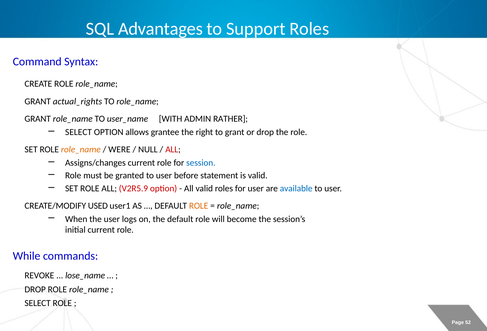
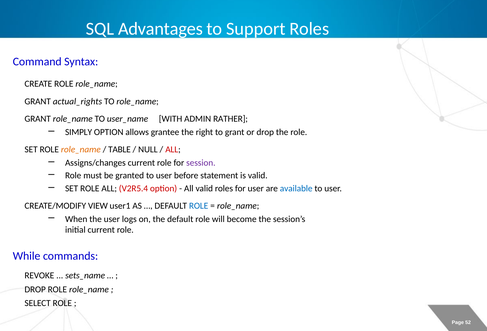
SELECT at (78, 132): SELECT -> SIMPLY
WERE: WERE -> TABLE
session colour: blue -> purple
V2R5.9: V2R5.9 -> V2R5.4
USED: USED -> VIEW
ROLE at (199, 206) colour: orange -> blue
lose_name: lose_name -> sets_name
